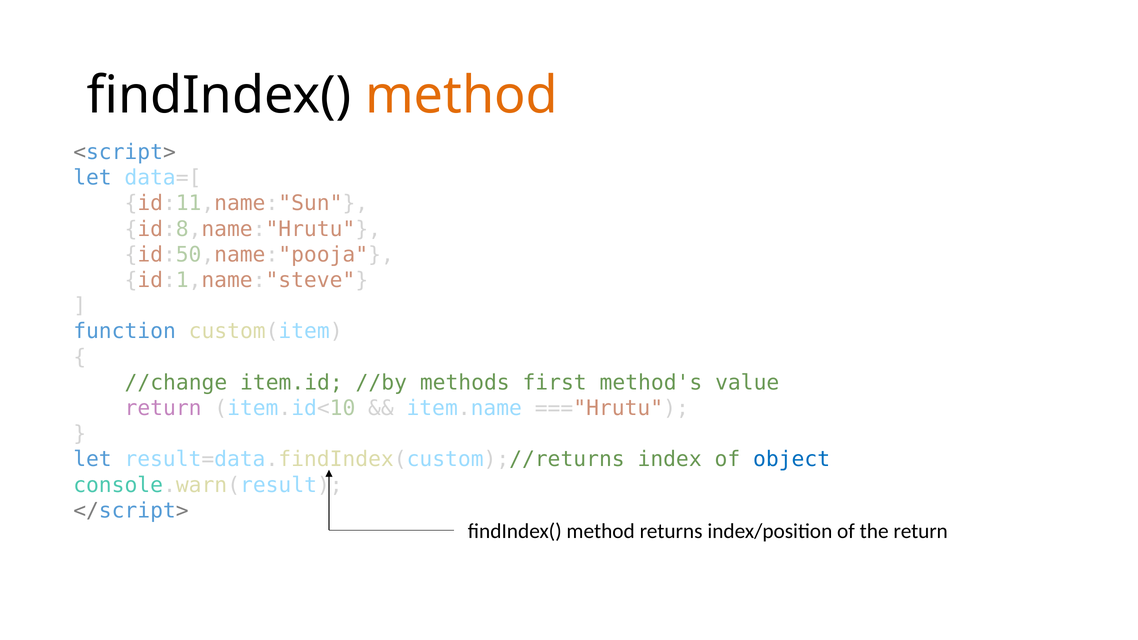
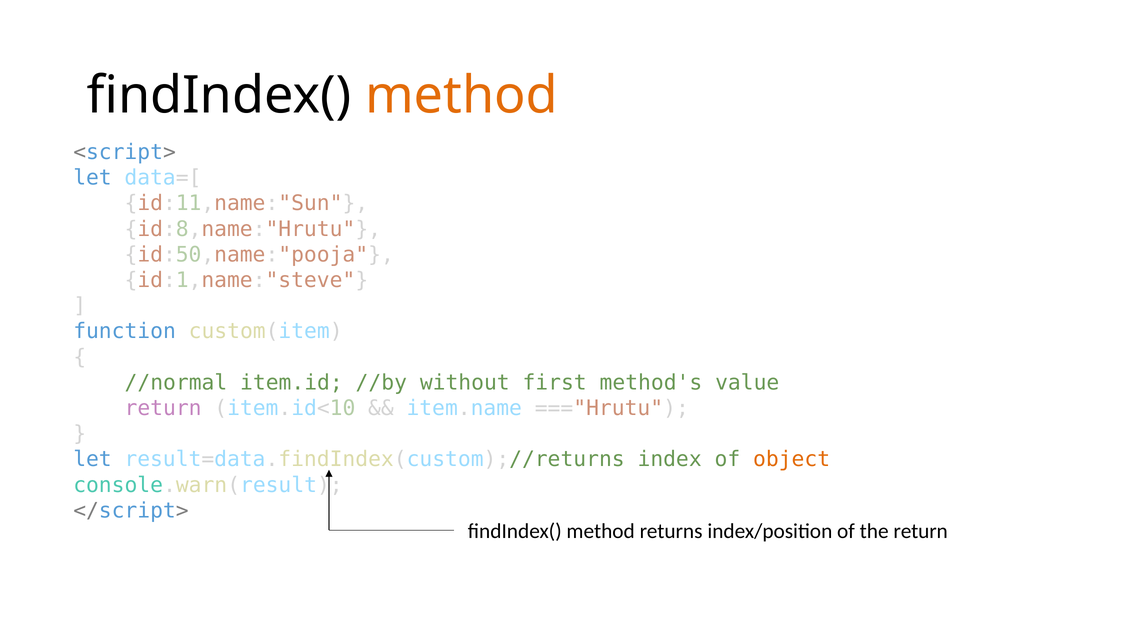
//change: //change -> //normal
methods: methods -> without
object colour: blue -> orange
